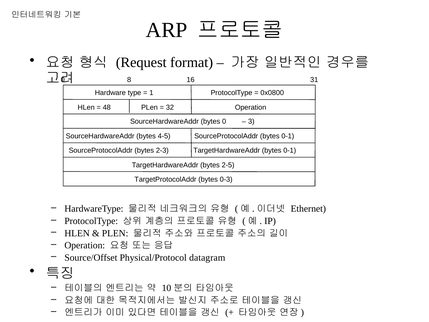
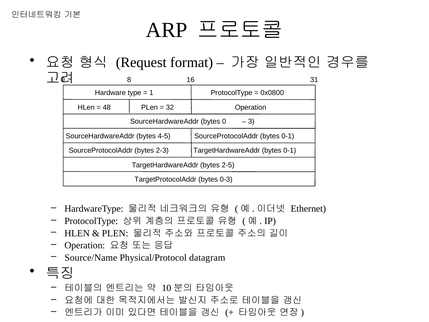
Source/Offset: Source/Offset -> Source/Name
